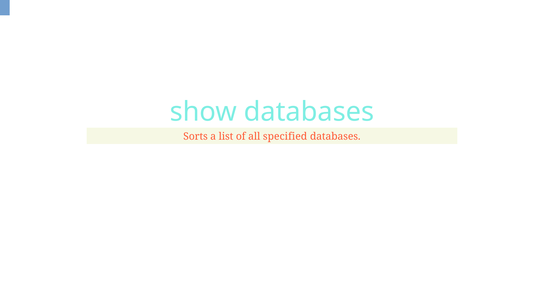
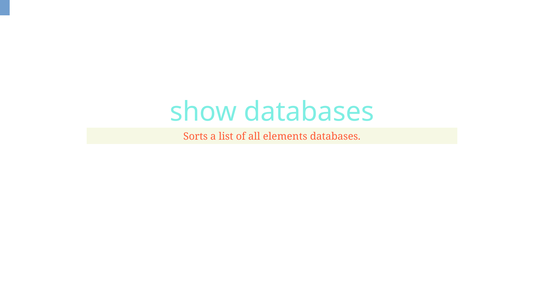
specified: specified -> elements
